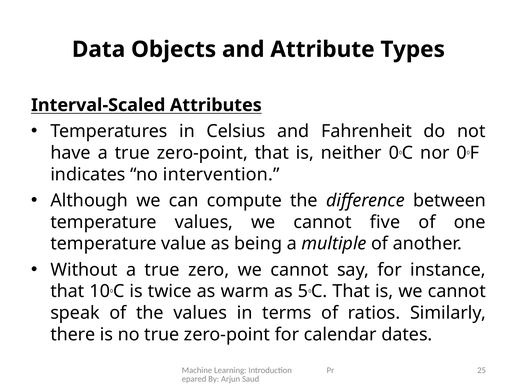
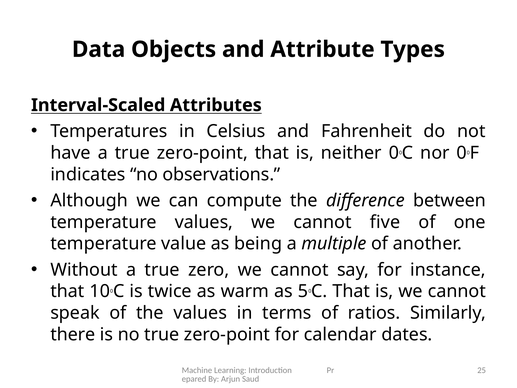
intervention: intervention -> observations
